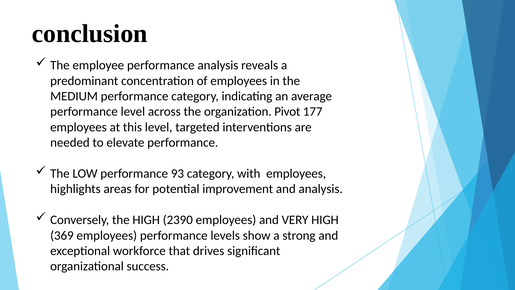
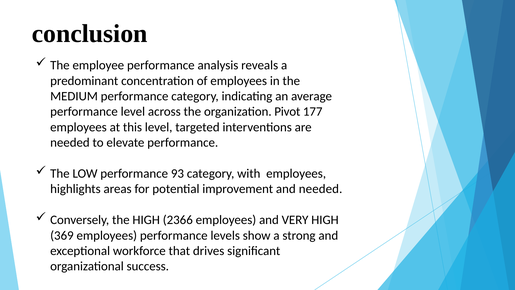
and analysis: analysis -> needed
2390: 2390 -> 2366
